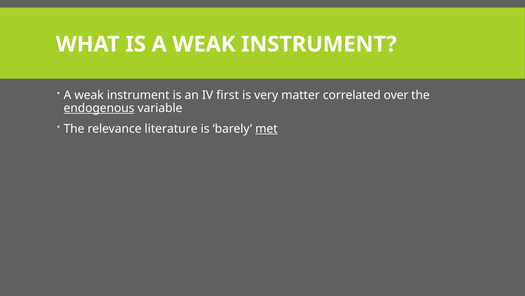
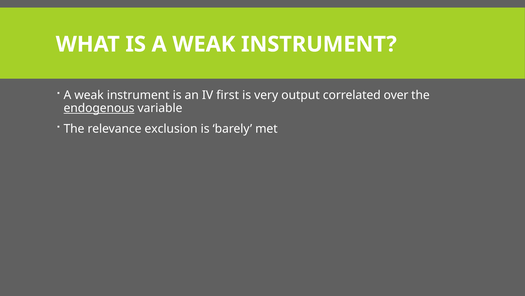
matter: matter -> output
literature: literature -> exclusion
met underline: present -> none
